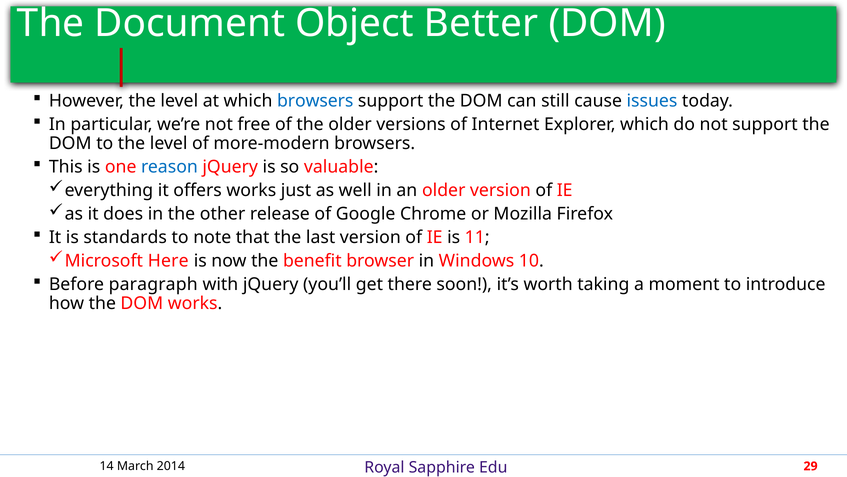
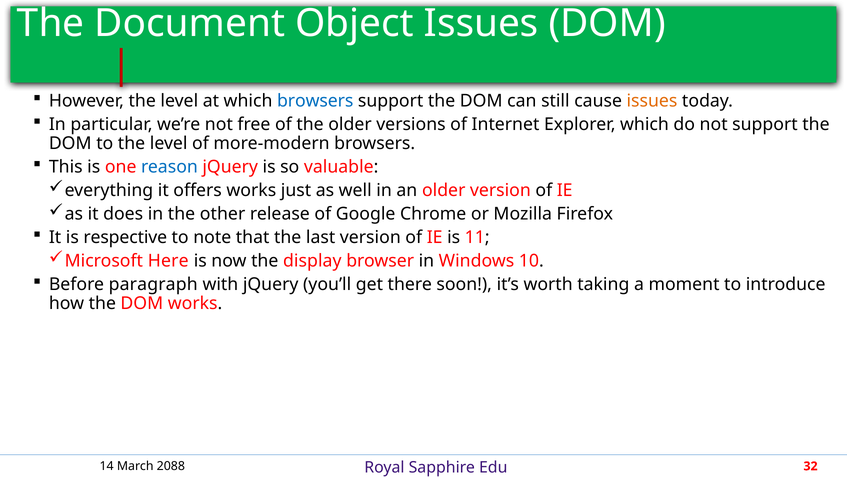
Object Better: Better -> Issues
issues at (652, 101) colour: blue -> orange
standards: standards -> respective
benefit: benefit -> display
2014: 2014 -> 2088
29: 29 -> 32
